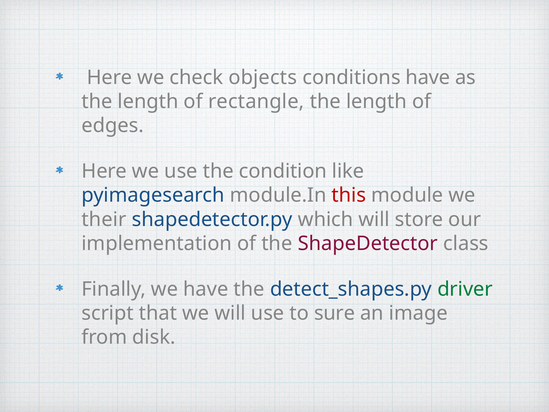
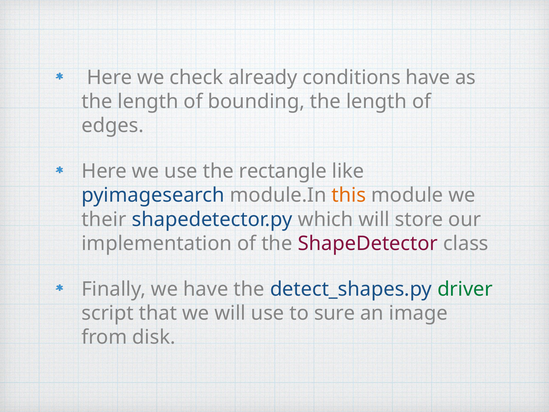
objects: objects -> already
rectangle: rectangle -> bounding
condition: condition -> rectangle
this colour: red -> orange
